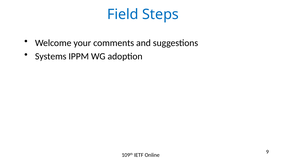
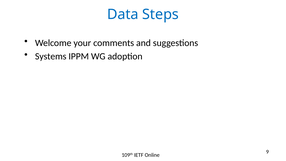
Field: Field -> Data
